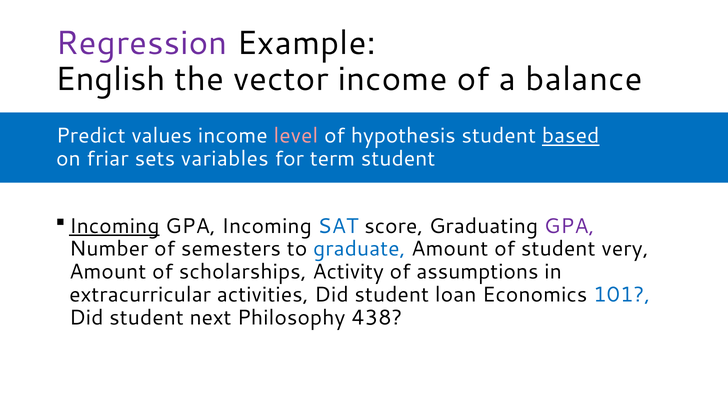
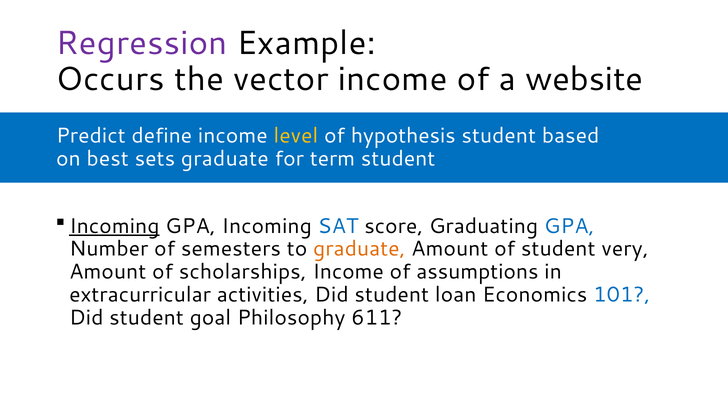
English: English -> Occurs
balance: balance -> website
values: values -> define
level colour: pink -> yellow
based underline: present -> none
friar: friar -> best
sets variables: variables -> graduate
GPA at (569, 226) colour: purple -> blue
graduate at (359, 249) colour: blue -> orange
scholarships Activity: Activity -> Income
next: next -> goal
438: 438 -> 611
